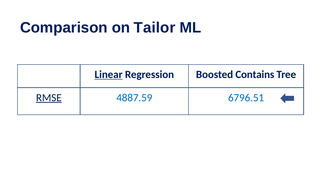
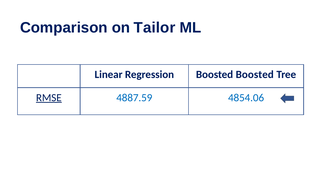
Linear underline: present -> none
Boosted Contains: Contains -> Boosted
6796.51: 6796.51 -> 4854.06
